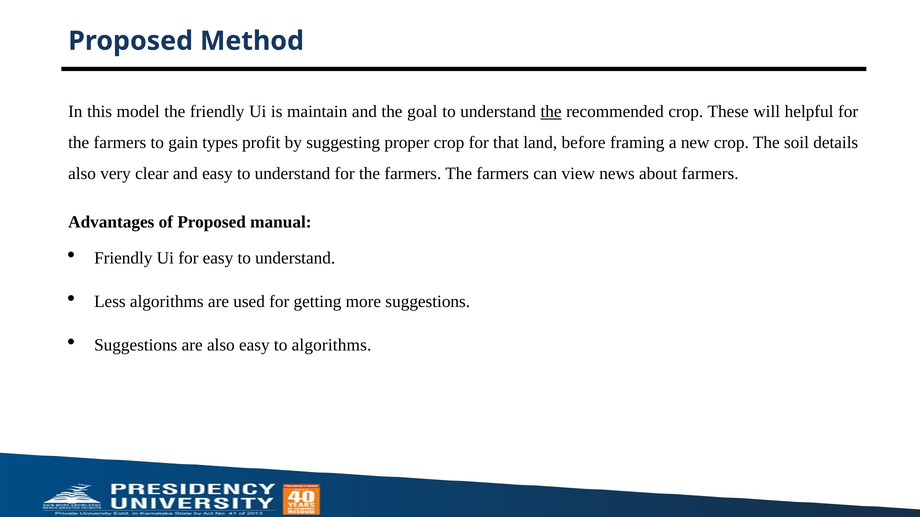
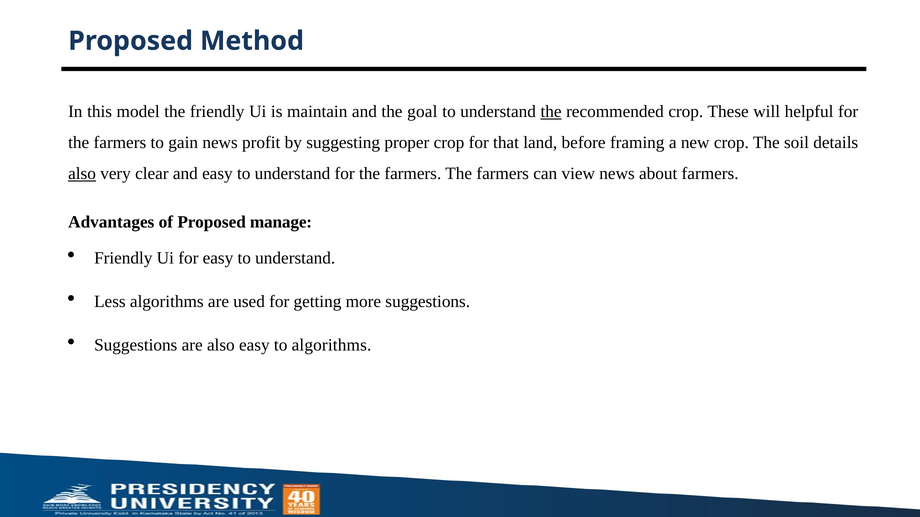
gain types: types -> news
also at (82, 174) underline: none -> present
manual: manual -> manage
